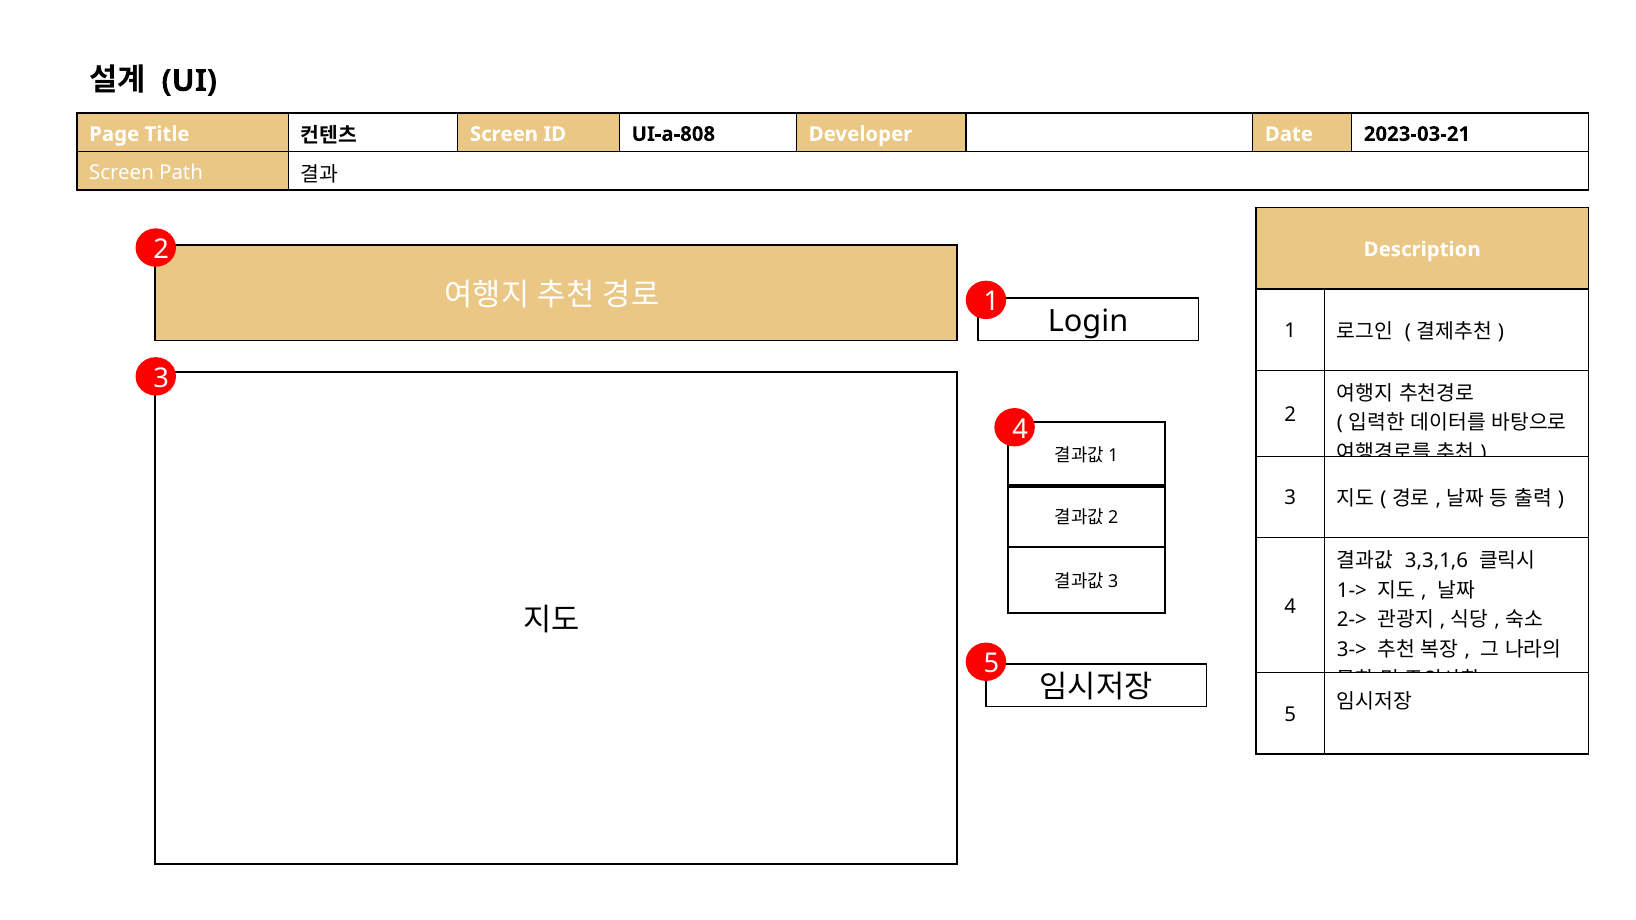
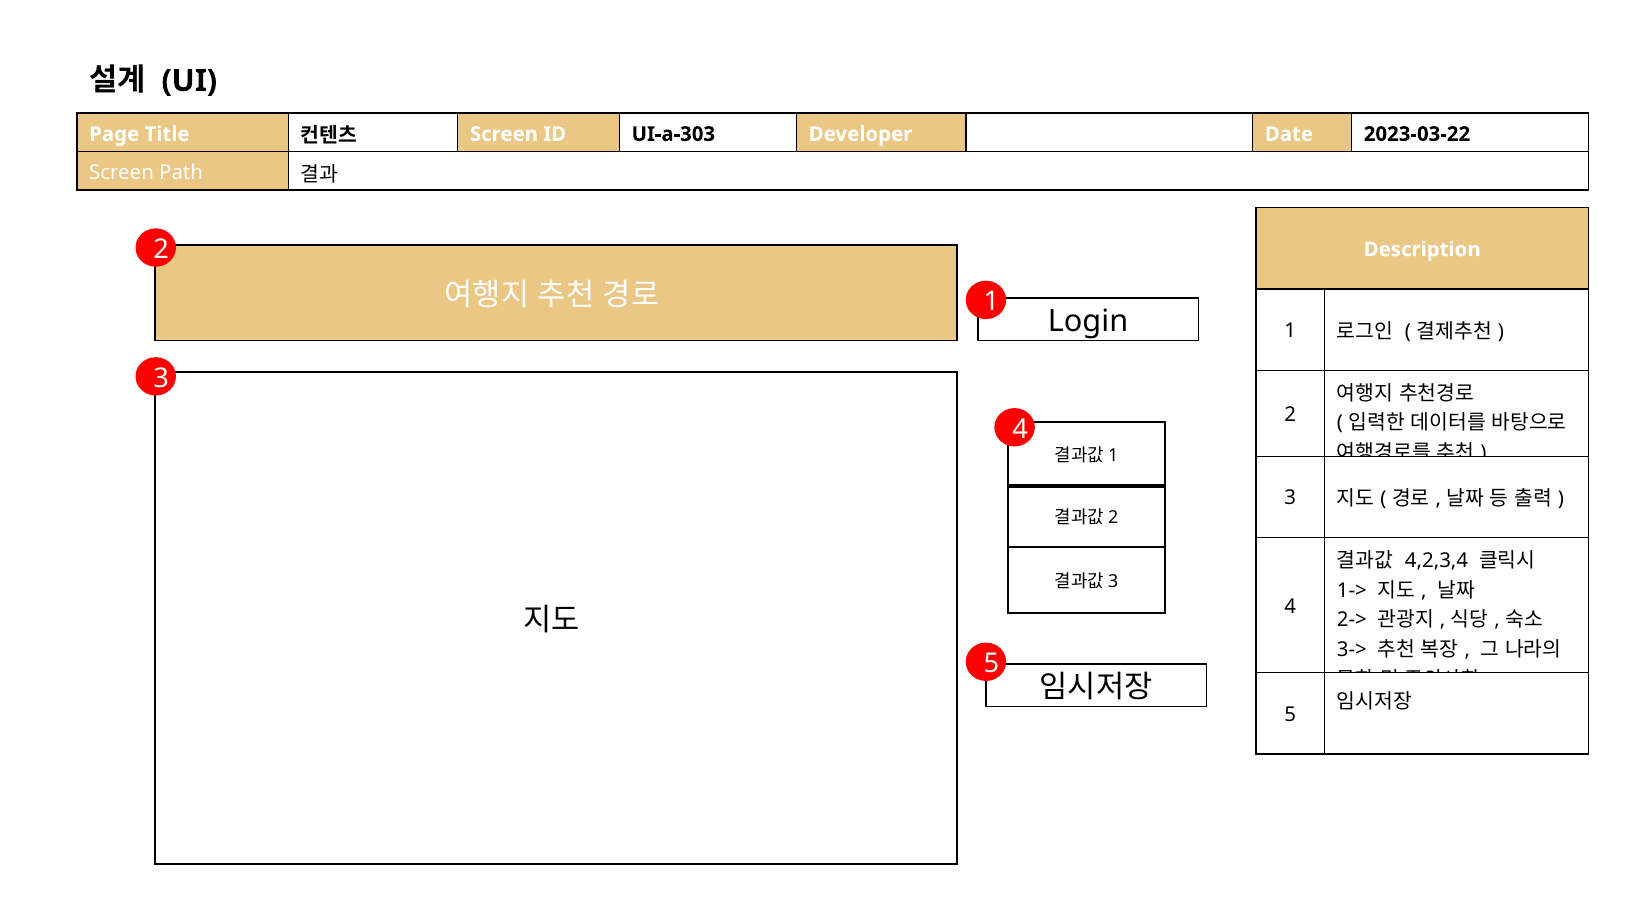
UI-a-808: UI-a-808 -> UI-a-303
2023-03-21: 2023-03-21 -> 2023-03-22
3,3,1,6: 3,3,1,6 -> 4,2,3,4
